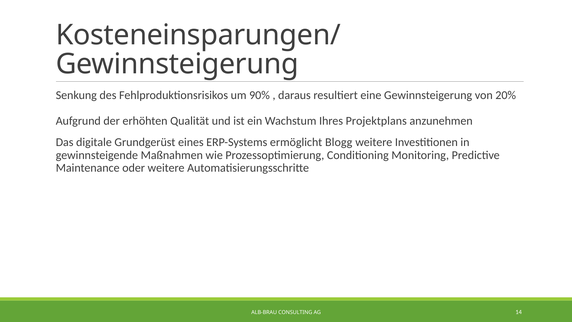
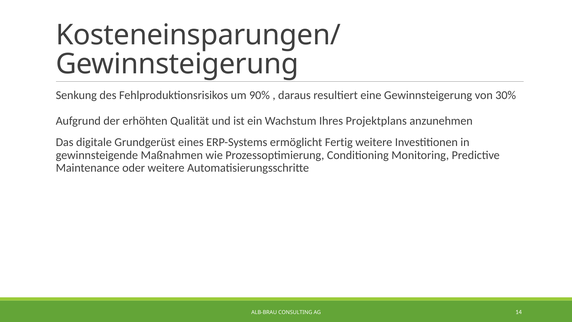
20%: 20% -> 30%
Blogg: Blogg -> Fertig
